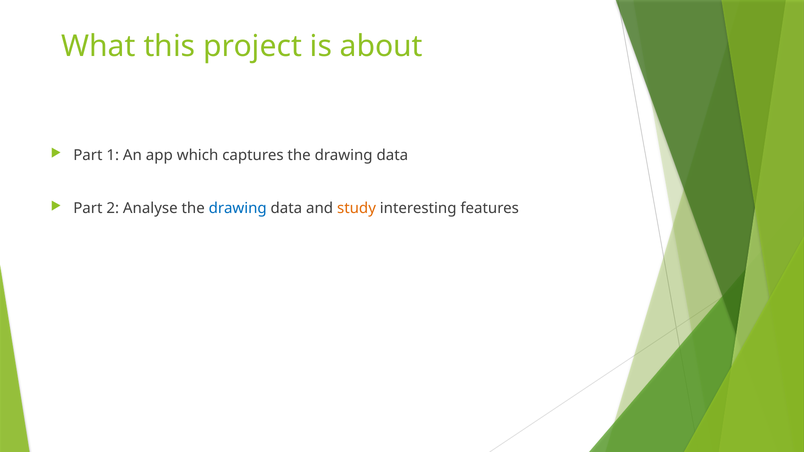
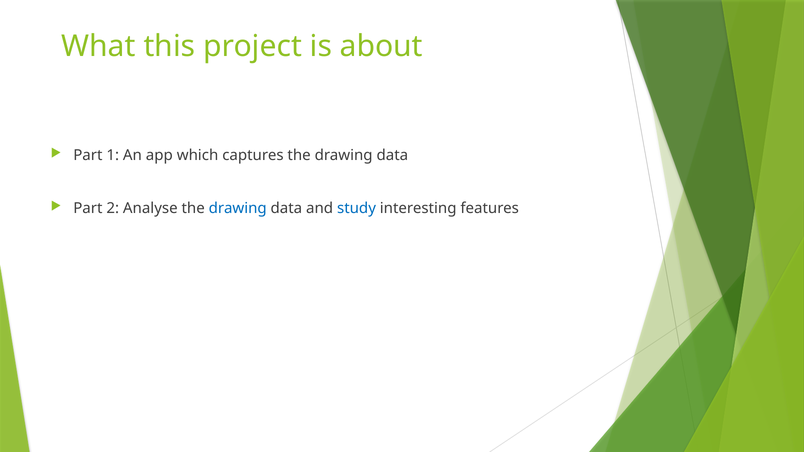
study colour: orange -> blue
